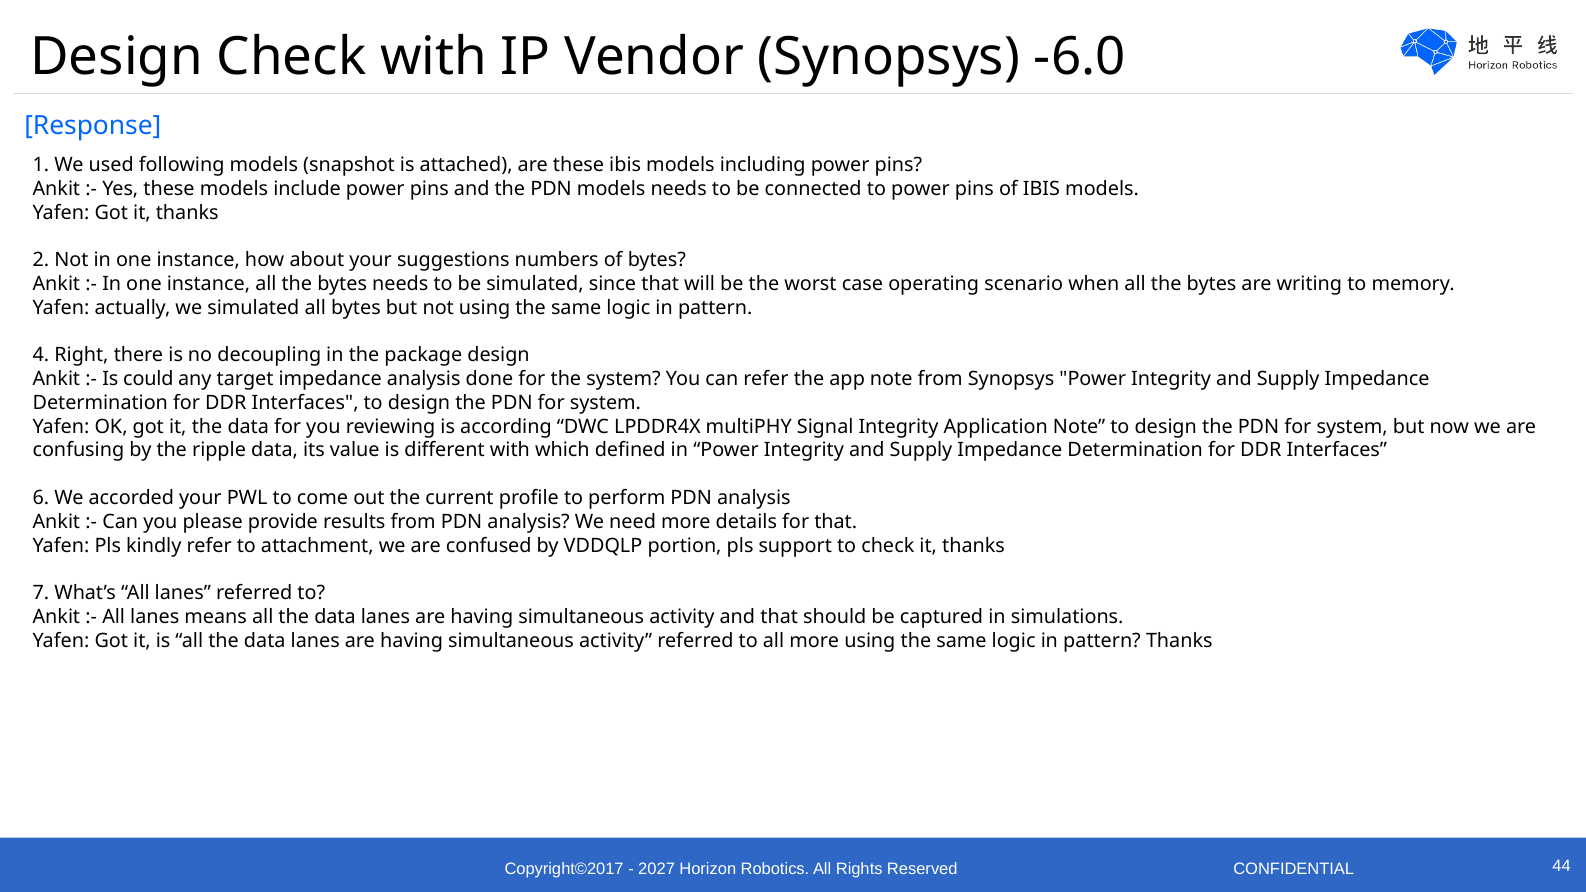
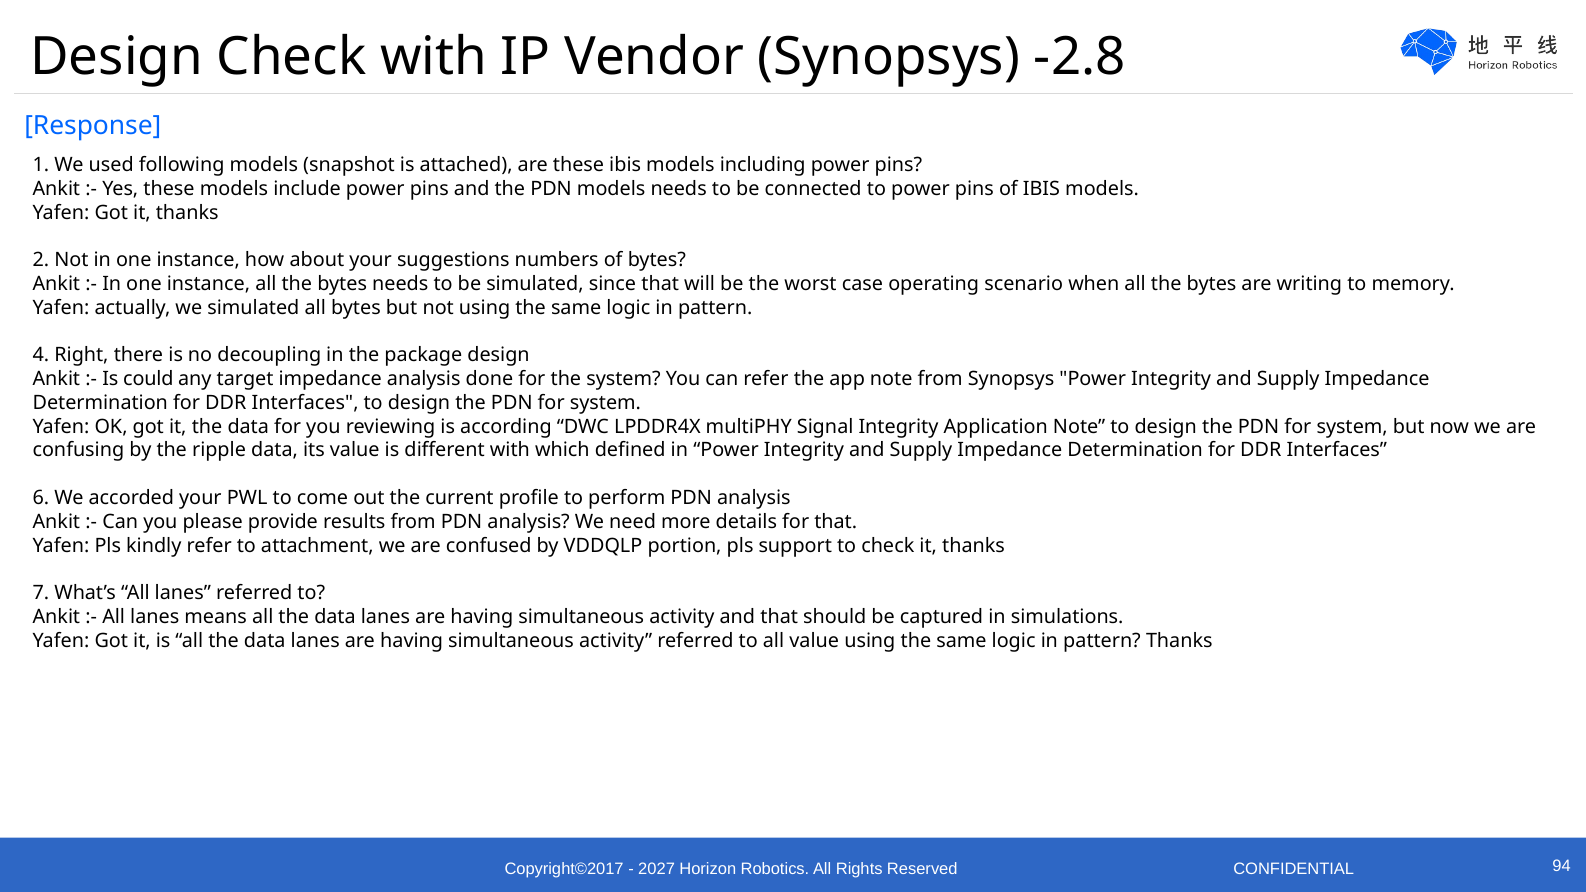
-6.0: -6.0 -> -2.8
all more: more -> value
44: 44 -> 94
